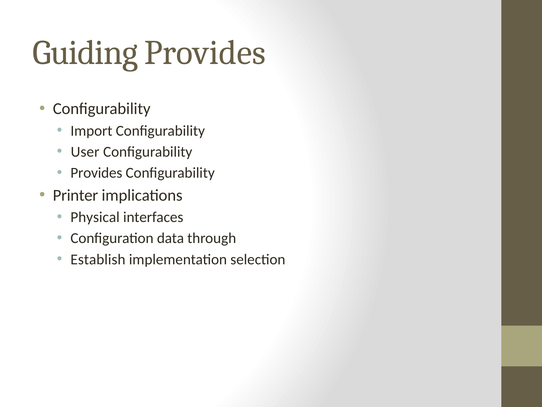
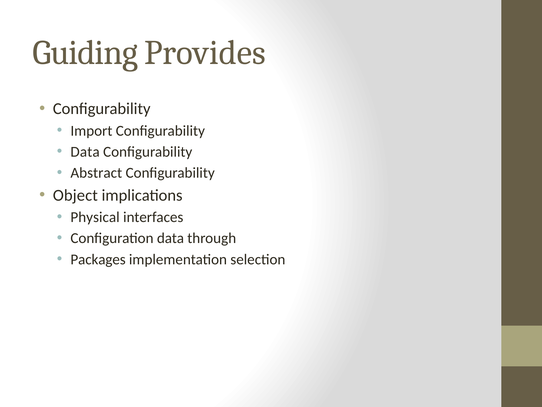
User at (85, 152): User -> Data
Provides at (96, 173): Provides -> Abstract
Printer: Printer -> Object
Establish: Establish -> Packages
